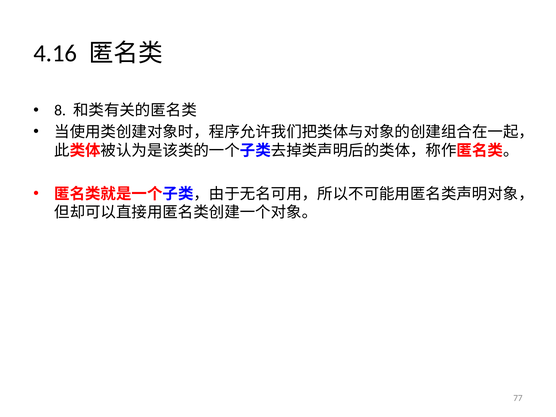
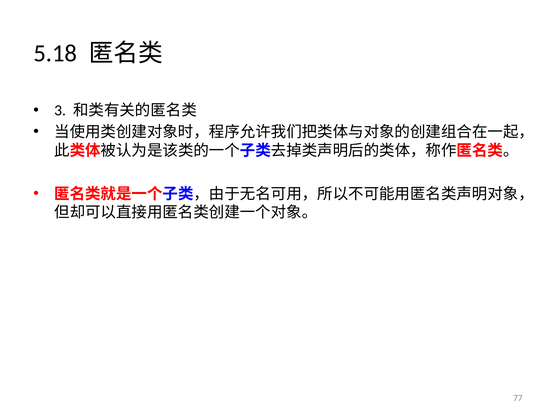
4.16: 4.16 -> 5.18
8: 8 -> 3
